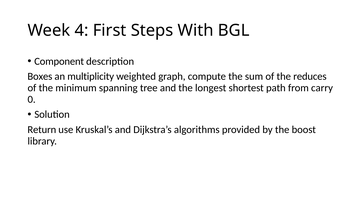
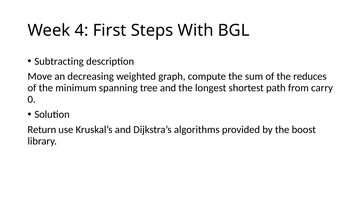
Component: Component -> Subtracting
Boxes: Boxes -> Move
multiplicity: multiplicity -> decreasing
